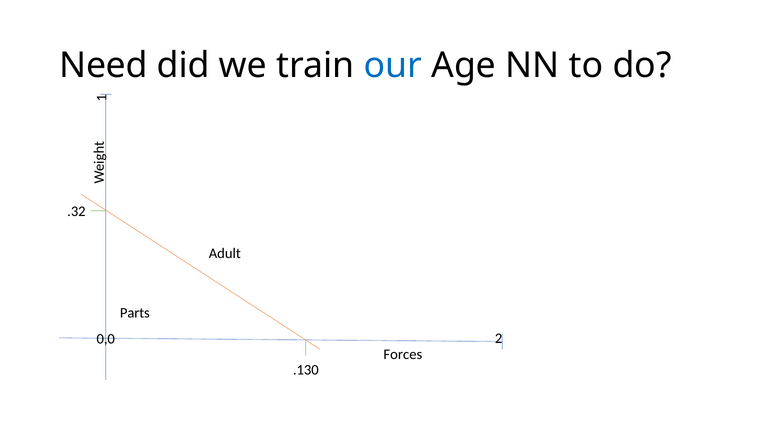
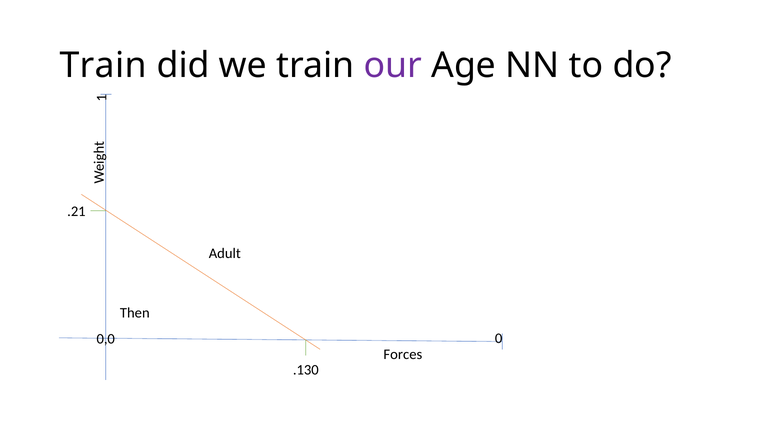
Need at (103, 65): Need -> Train
our colour: blue -> purple
.32: .32 -> .21
Parts: Parts -> Then
2: 2 -> 0
